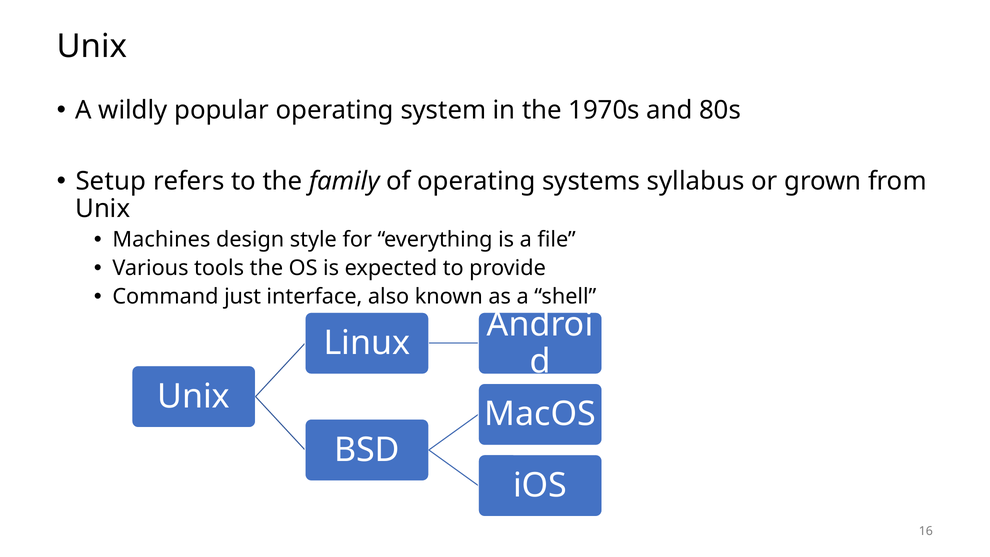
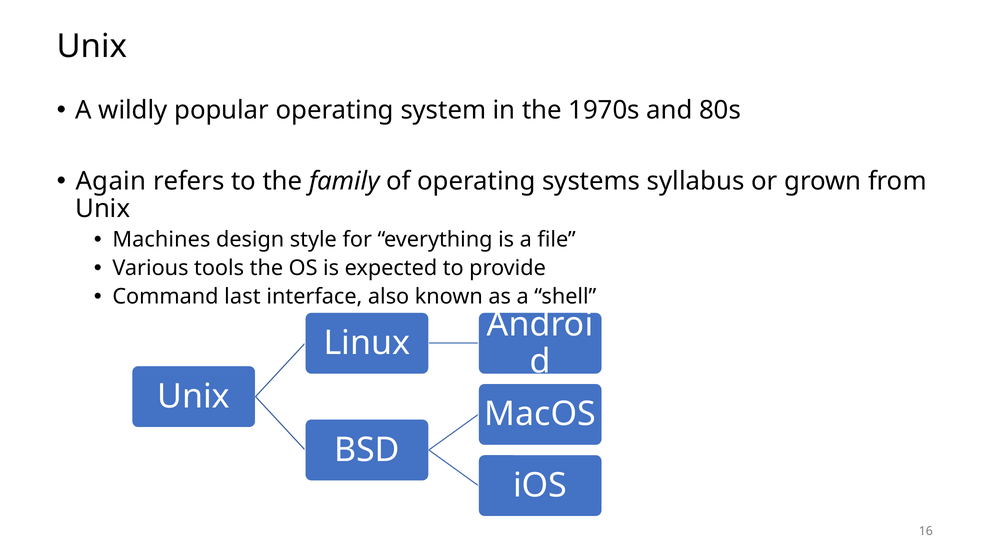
Setup: Setup -> Again
just: just -> last
